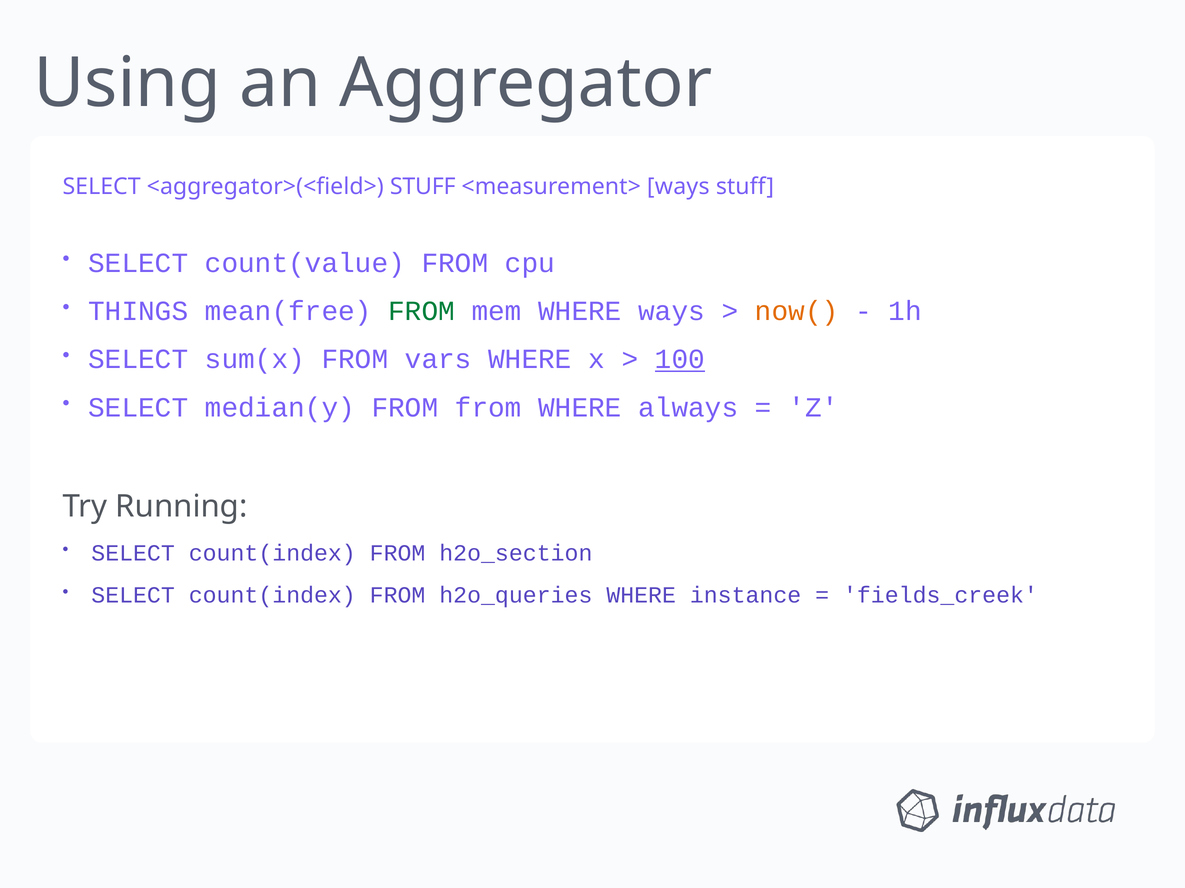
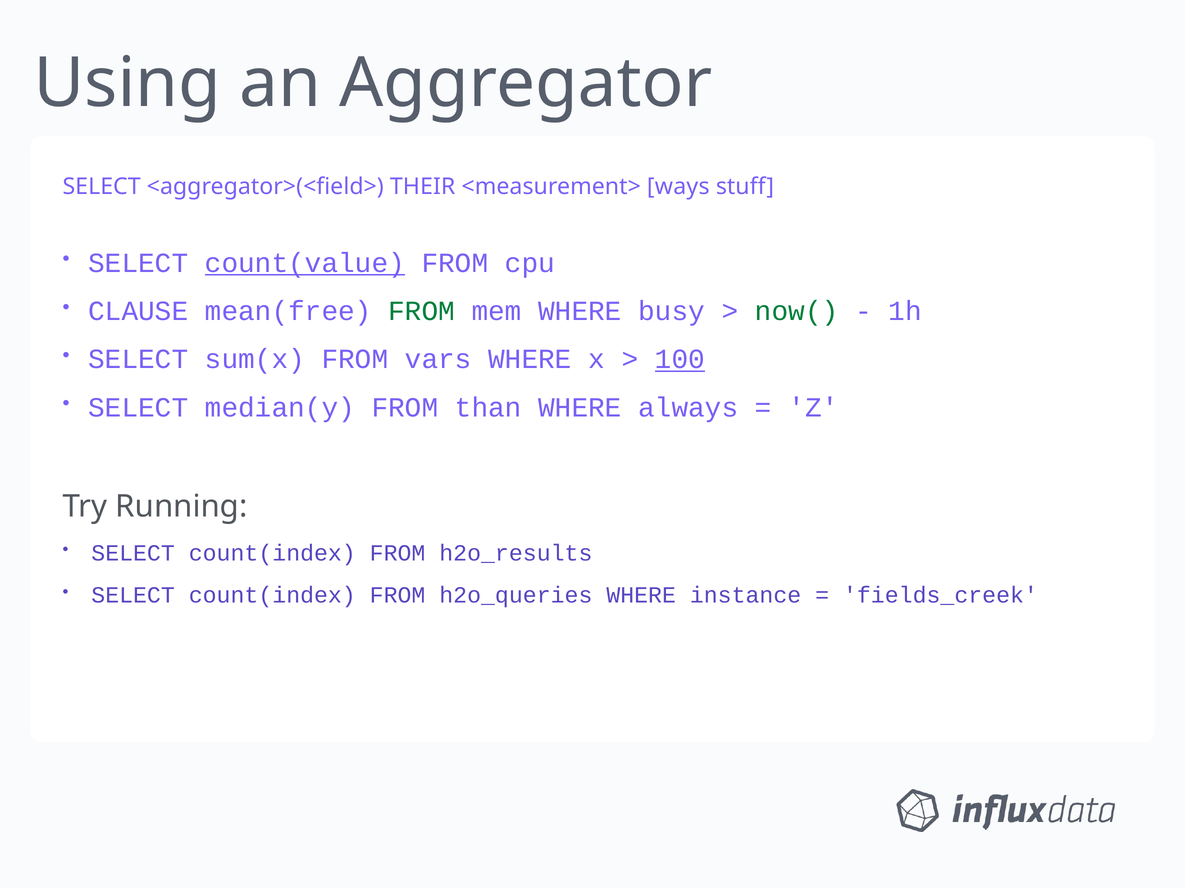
<aggregator>(<field> STUFF: STUFF -> THEIR
count(value underline: none -> present
THINGS: THINGS -> CLAUSE
WHERE ways: ways -> busy
now( colour: orange -> green
from at (488, 408): from -> than
h2o_section: h2o_section -> h2o_results
